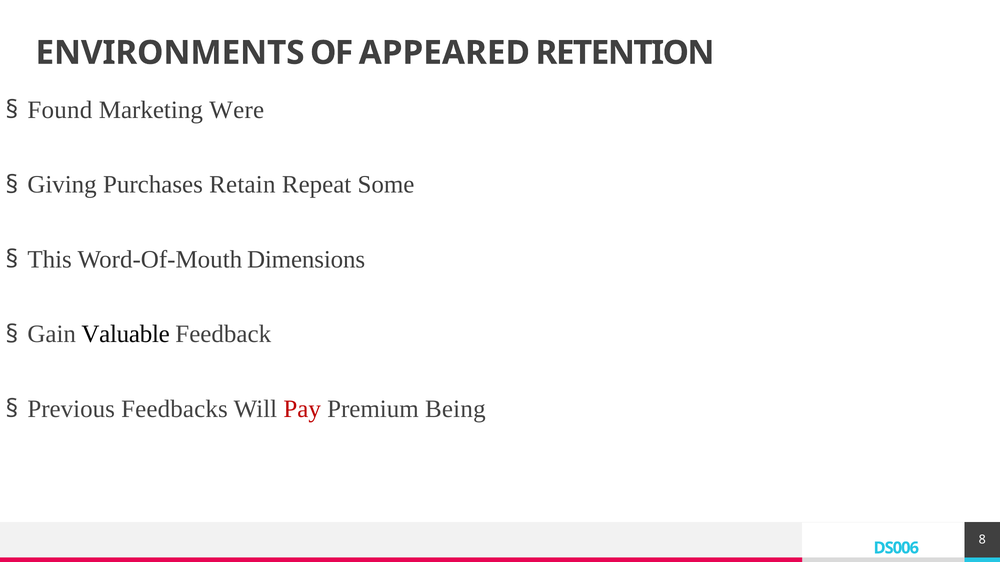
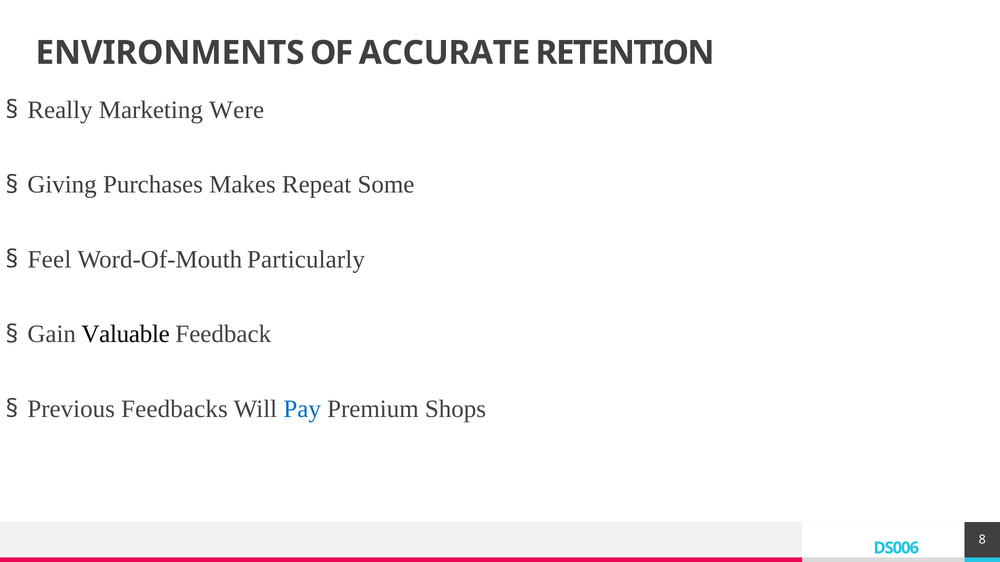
APPEARED: APPEARED -> ACCURATE
Found: Found -> Really
Retain: Retain -> Makes
This: This -> Feel
Dimensions: Dimensions -> Particularly
Pay colour: red -> blue
Being: Being -> Shops
